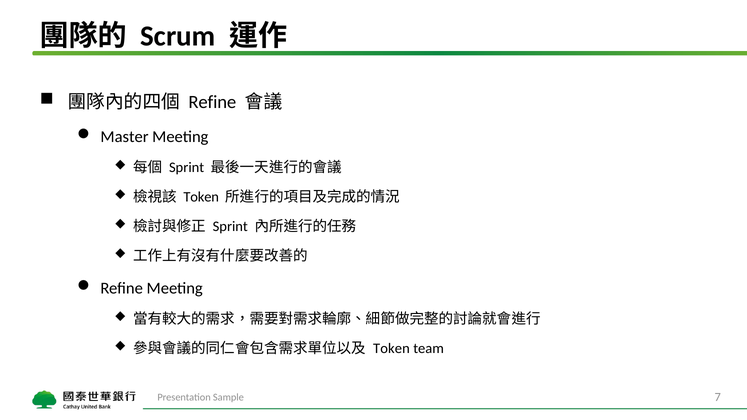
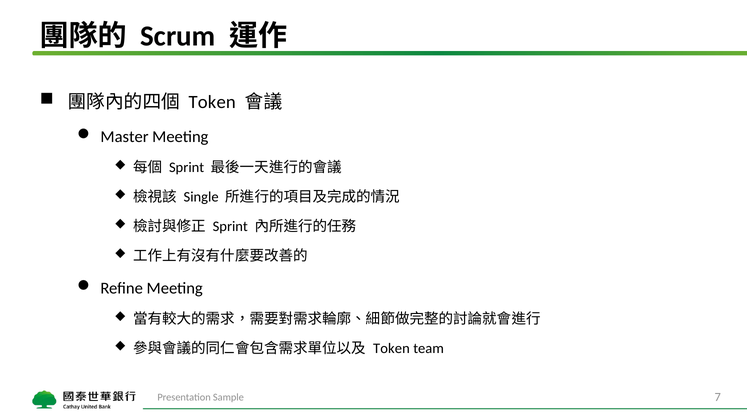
Refine at (212, 102): Refine -> Token
Token at (201, 197): Token -> Single
